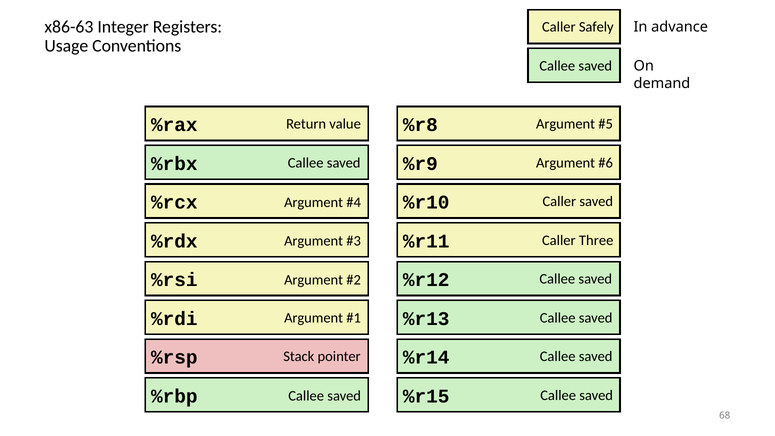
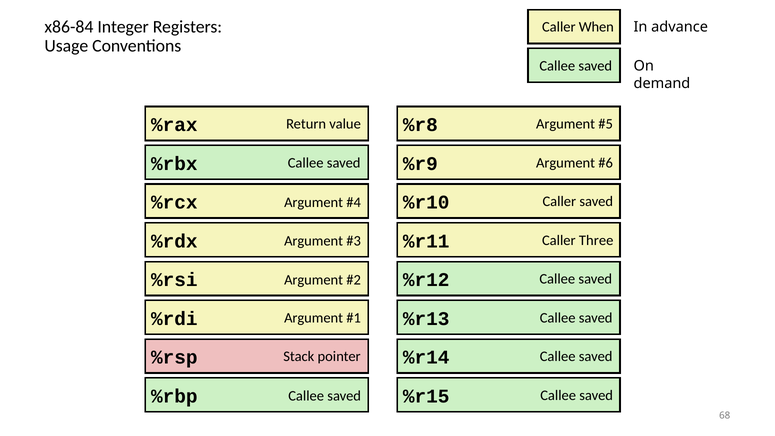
x86-63: x86-63 -> x86-84
Safely: Safely -> When
